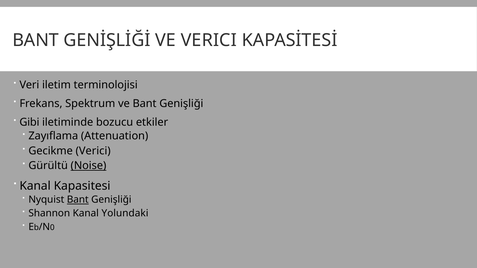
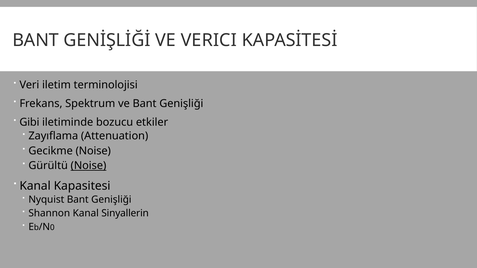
Gecikme Verici: Verici -> Noise
Bant at (78, 200) underline: present -> none
Yolundaki: Yolundaki -> Sinyallerin
